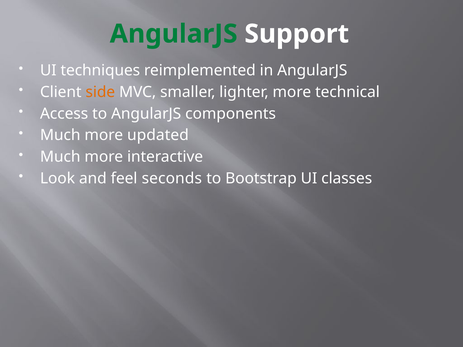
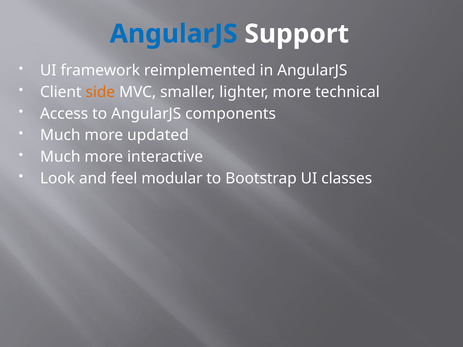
AngularJS at (174, 34) colour: green -> blue
techniques: techniques -> framework
seconds: seconds -> modular
